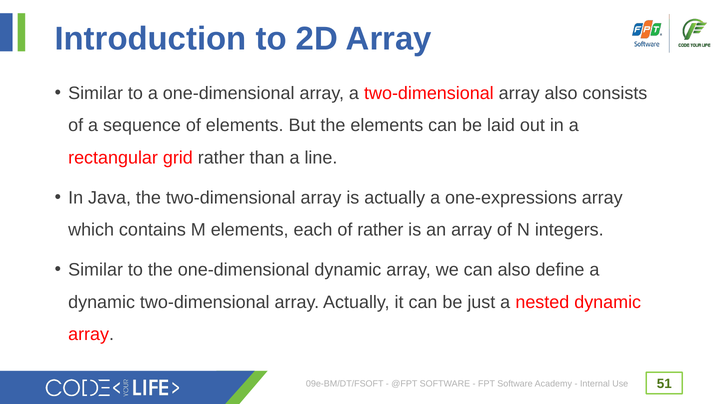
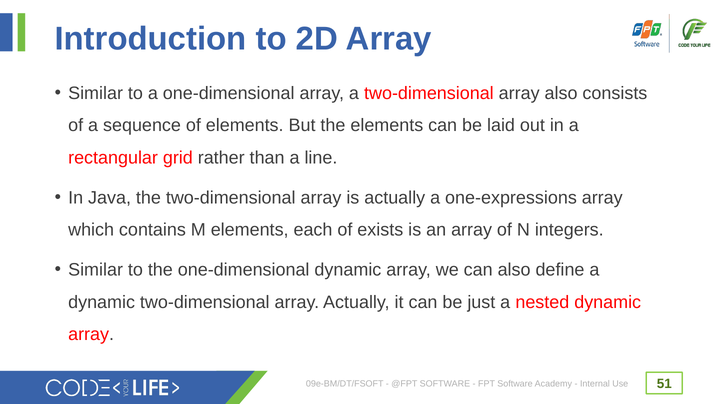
of rather: rather -> exists
